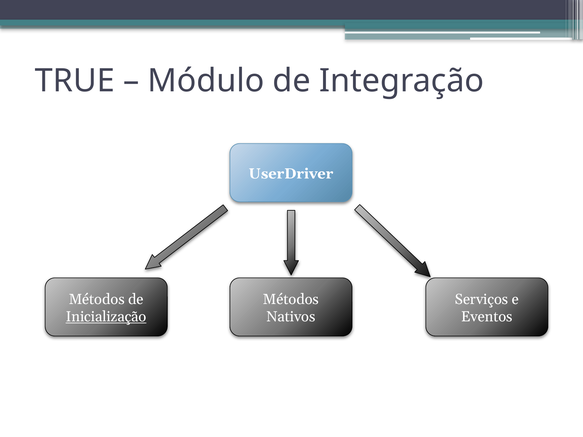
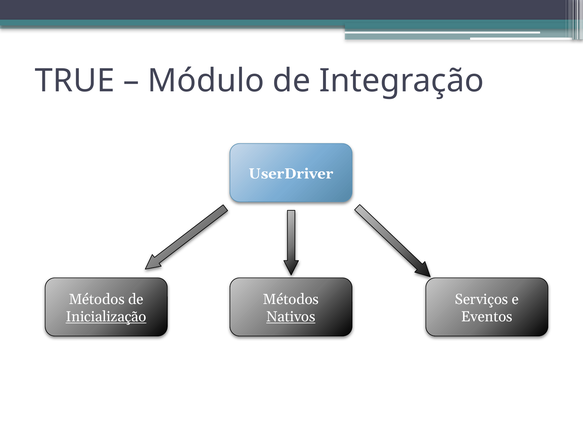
Nativos underline: none -> present
